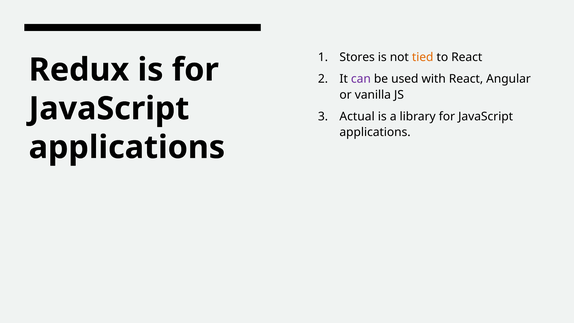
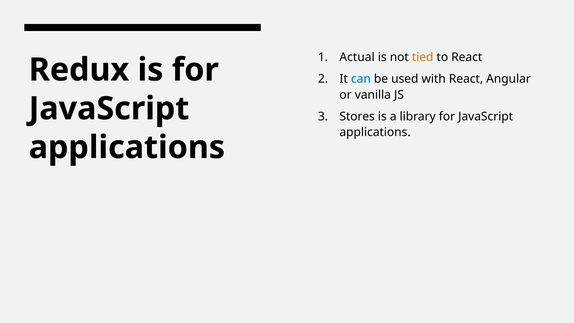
Stores: Stores -> Actual
can colour: purple -> blue
Actual: Actual -> Stores
